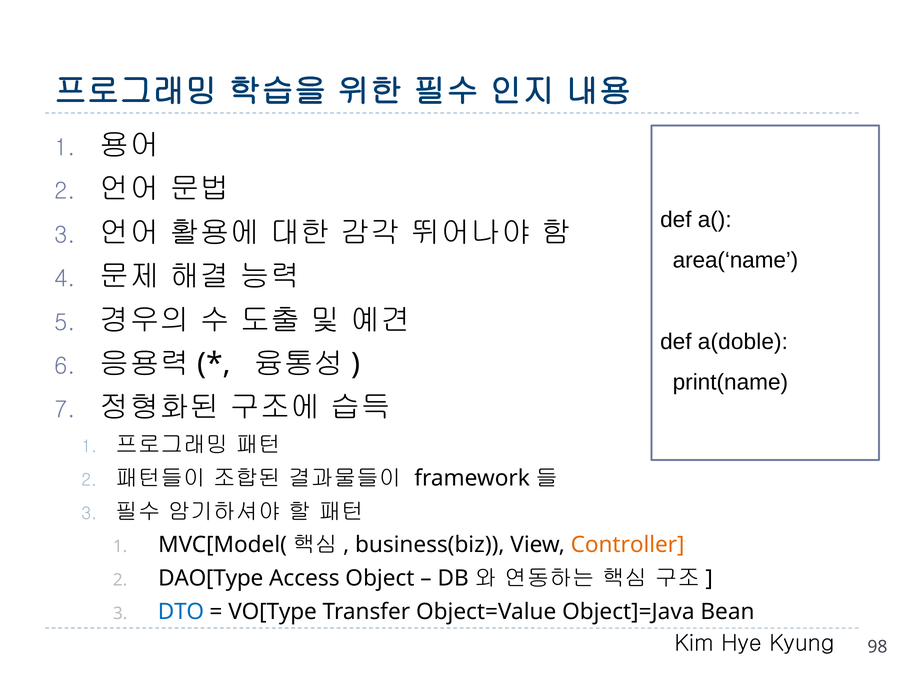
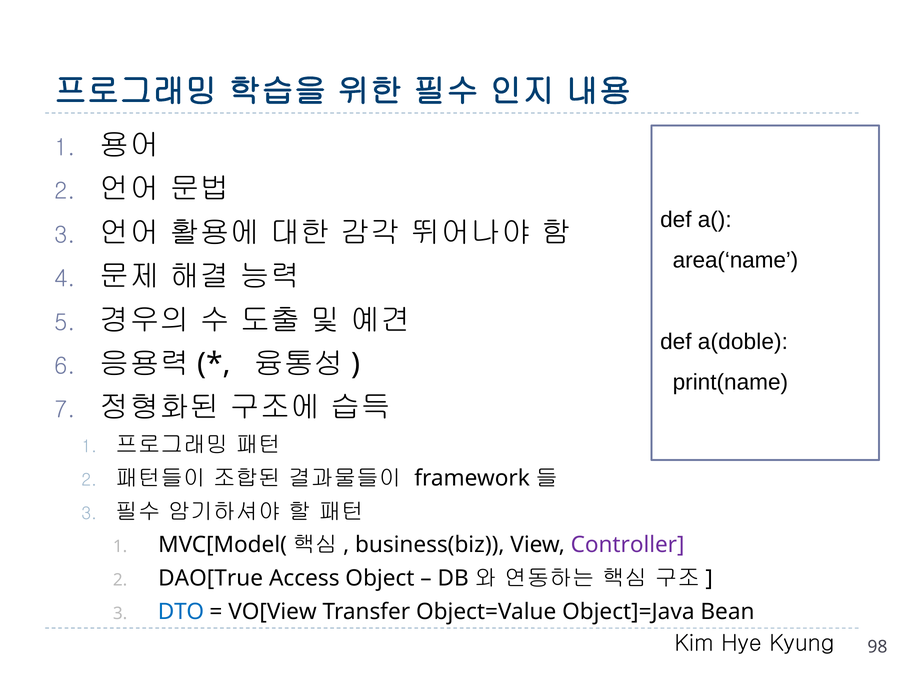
Controller colour: orange -> purple
DAO[Type: DAO[Type -> DAO[True
VO[Type: VO[Type -> VO[View
